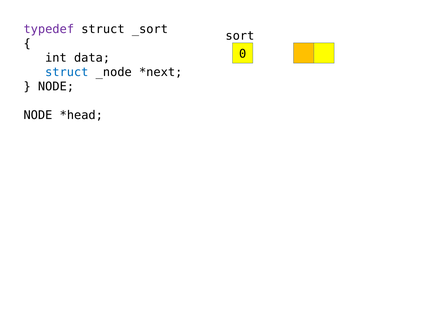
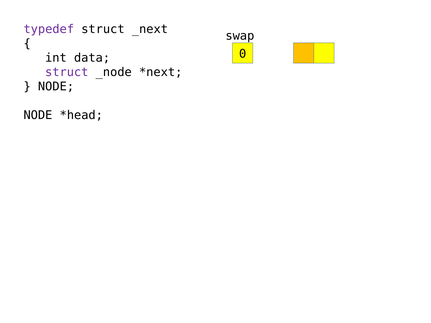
_sort: _sort -> _next
sort: sort -> swap
struct at (67, 72) colour: blue -> purple
